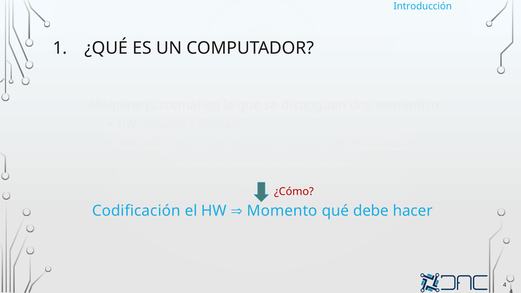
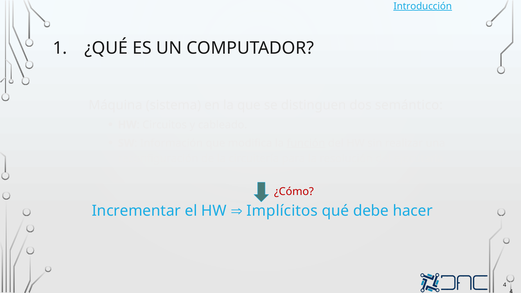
Introducción underline: none -> present
Codificación: Codificación -> Incrementar
Momento: Momento -> Implícitos
